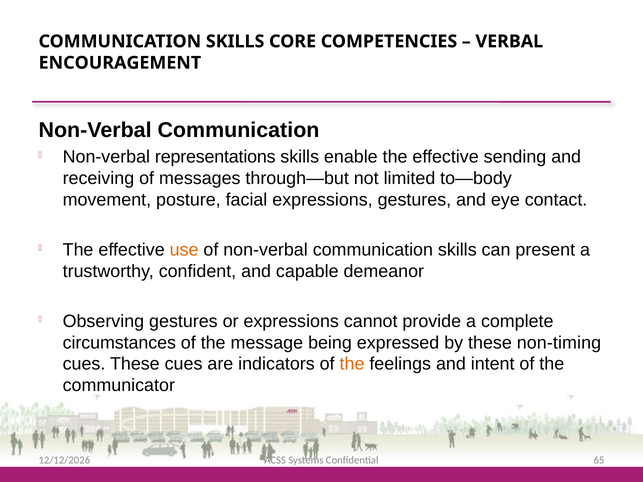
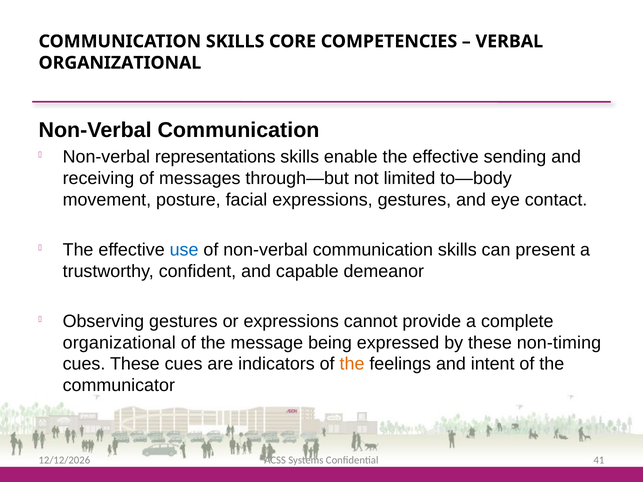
ENCOURAGEMENT at (120, 63): ENCOURAGEMENT -> ORGANIZATIONAL
use colour: orange -> blue
circumstances at (119, 343): circumstances -> organizational
65: 65 -> 41
